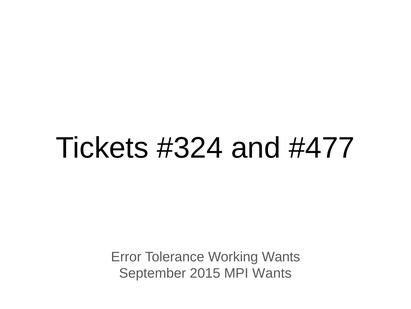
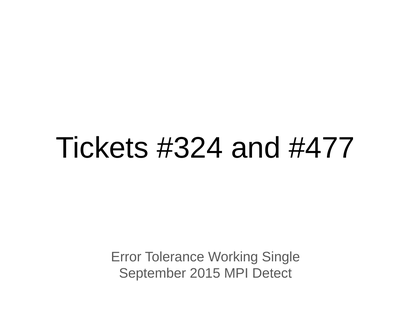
Working Wants: Wants -> Single
MPI Wants: Wants -> Detect
